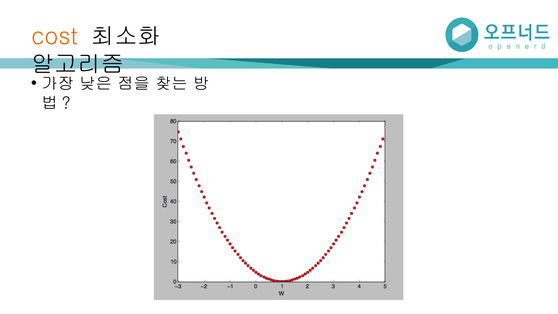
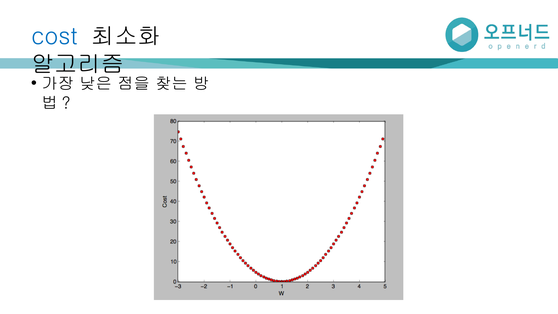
cost colour: orange -> blue
